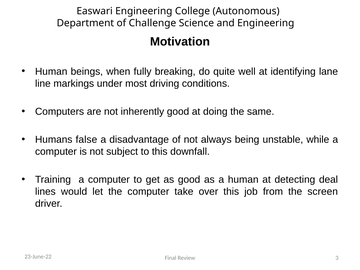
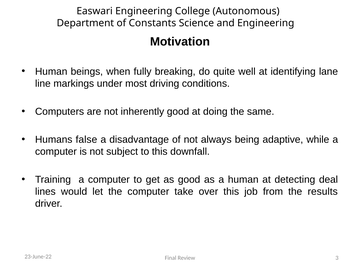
Challenge: Challenge -> Constants
unstable: unstable -> adaptive
screen: screen -> results
